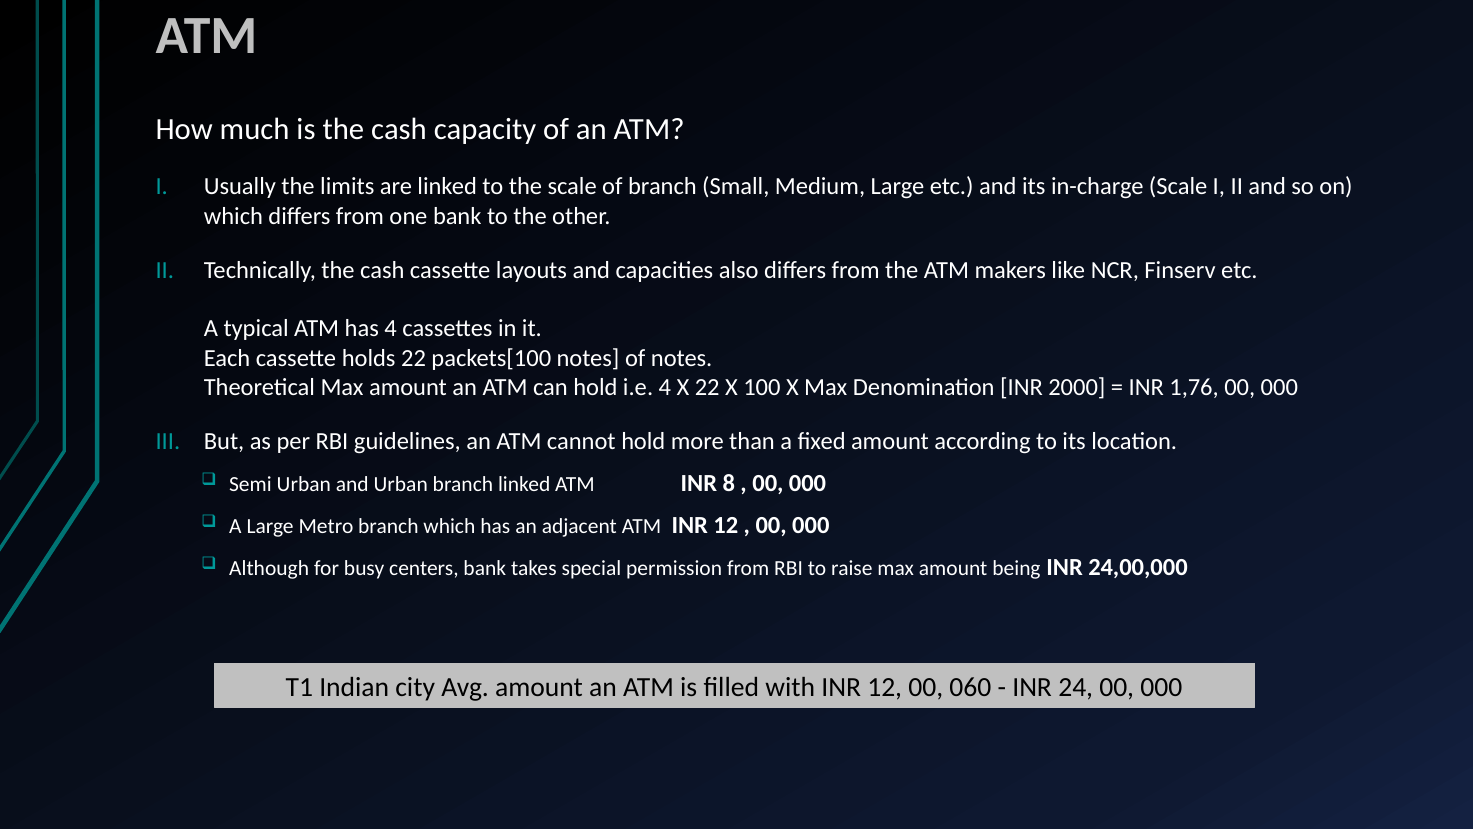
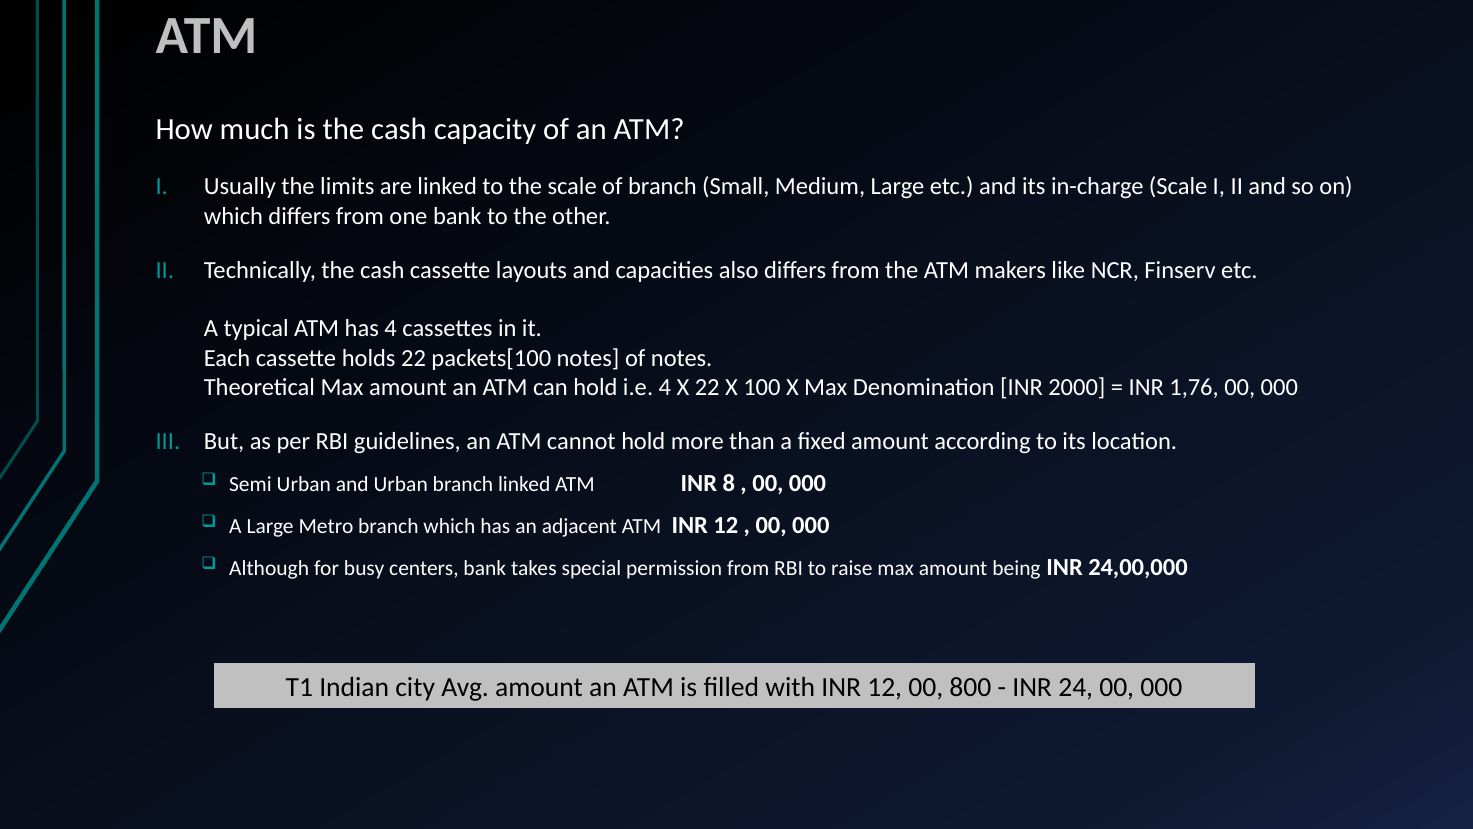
060: 060 -> 800
